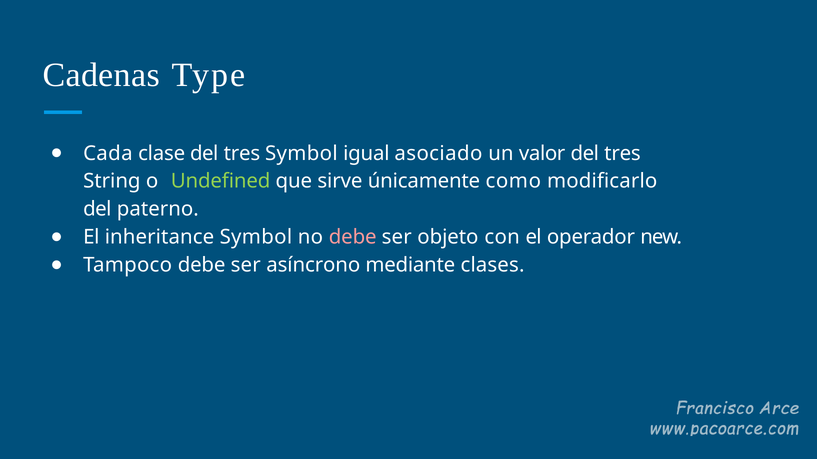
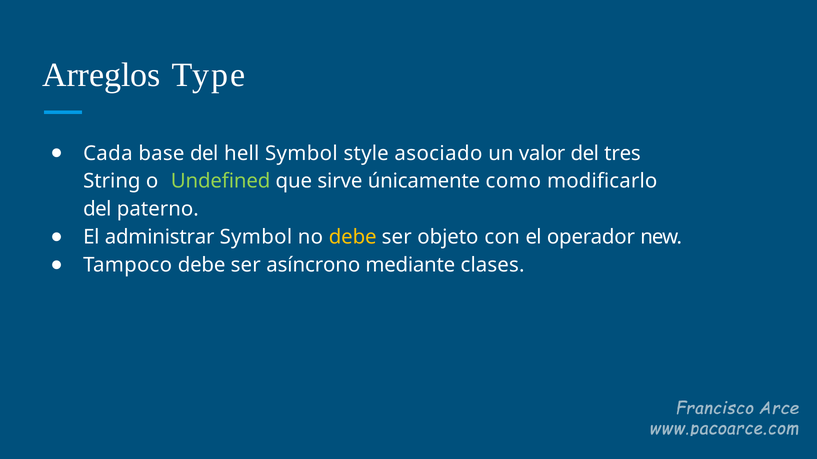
Cadenas: Cadenas -> Arreglos
clase: clase -> base
tres at (242, 153): tres -> hell
igual: igual -> style
inheritance: inheritance -> administrar
debe at (353, 237) colour: pink -> yellow
